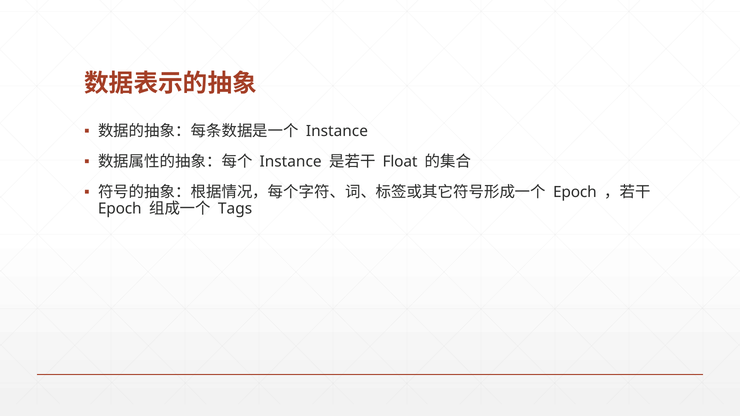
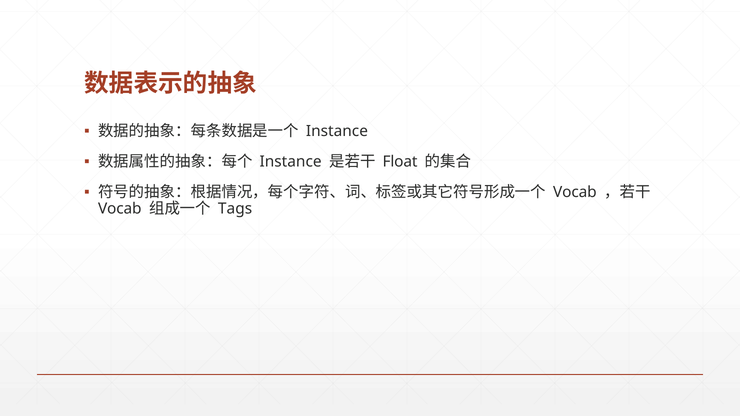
Epoch at (575, 192): Epoch -> Vocab
Epoch at (120, 209): Epoch -> Vocab
